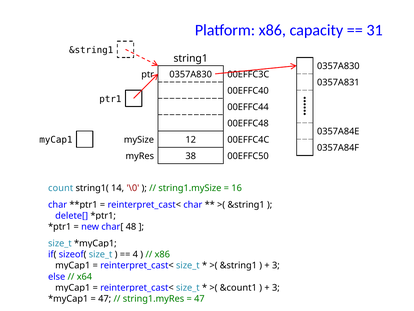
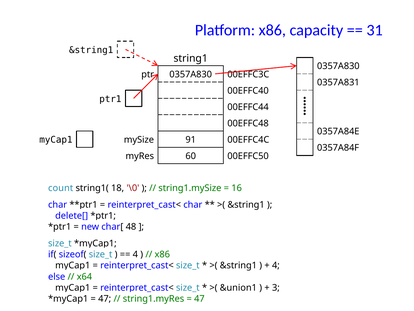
12: 12 -> 91
38: 38 -> 60
14: 14 -> 18
3 at (276, 265): 3 -> 4
&count1: &count1 -> &union1
